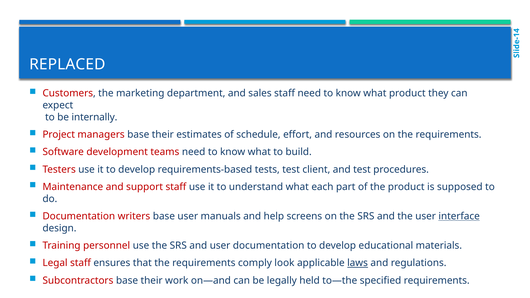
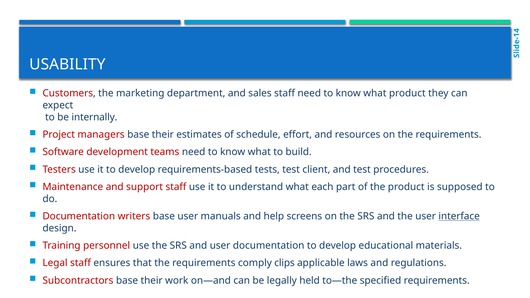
REPLACED: REPLACED -> USABILITY
look: look -> clips
laws underline: present -> none
